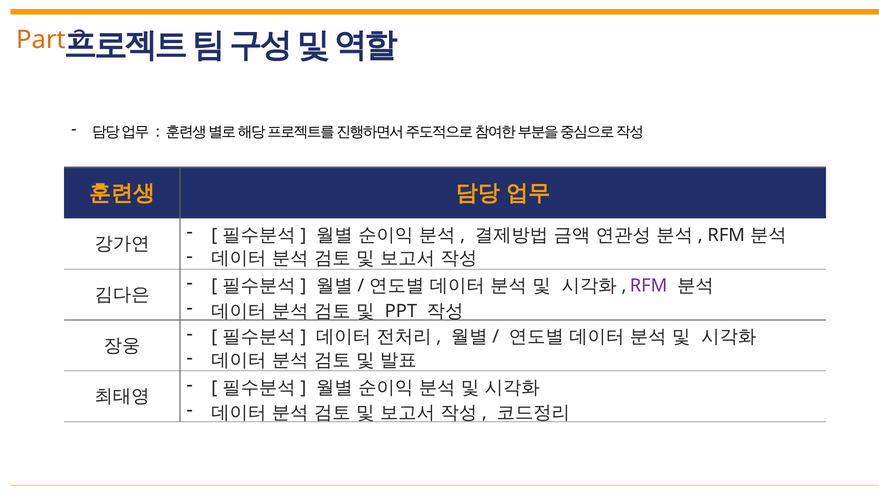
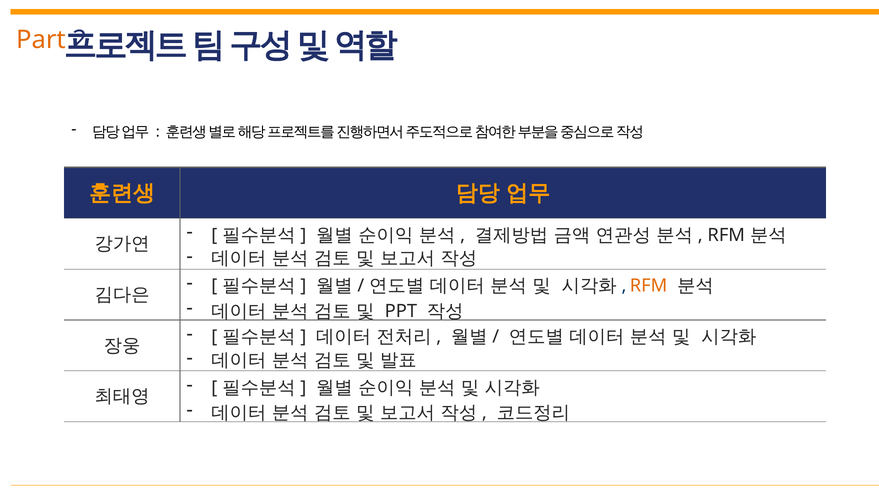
RFM at (649, 286) colour: purple -> orange
